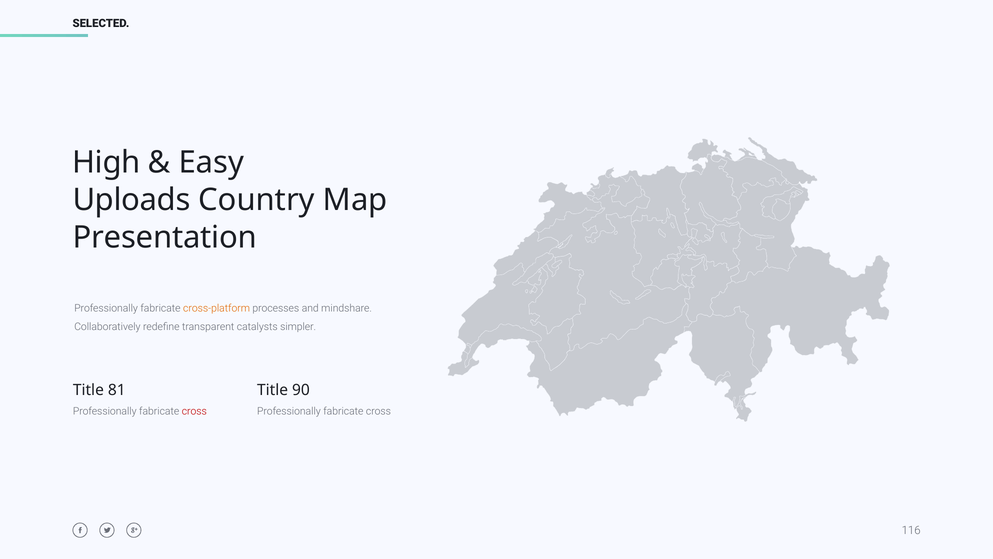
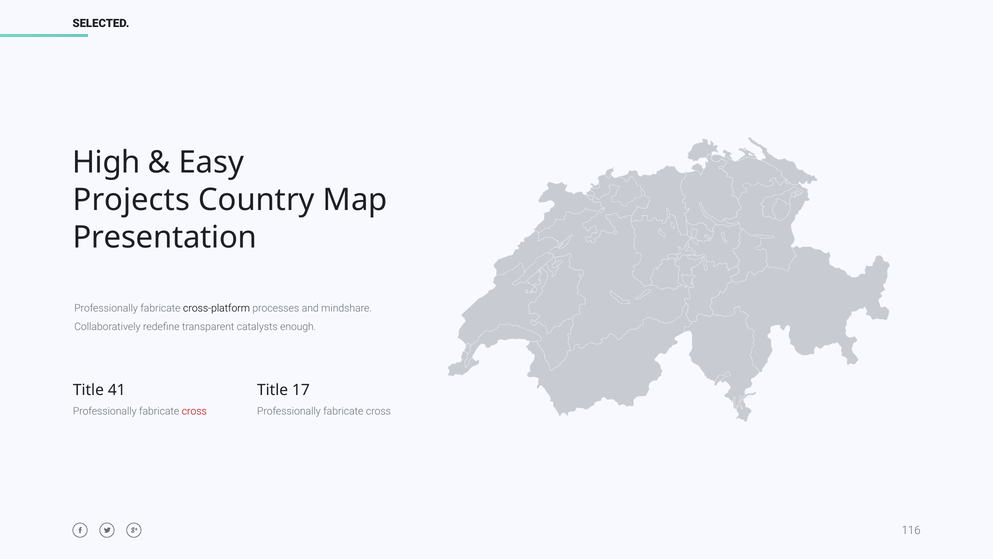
Uploads: Uploads -> Projects
cross-platform colour: orange -> black
simpler: simpler -> enough
81: 81 -> 41
90: 90 -> 17
